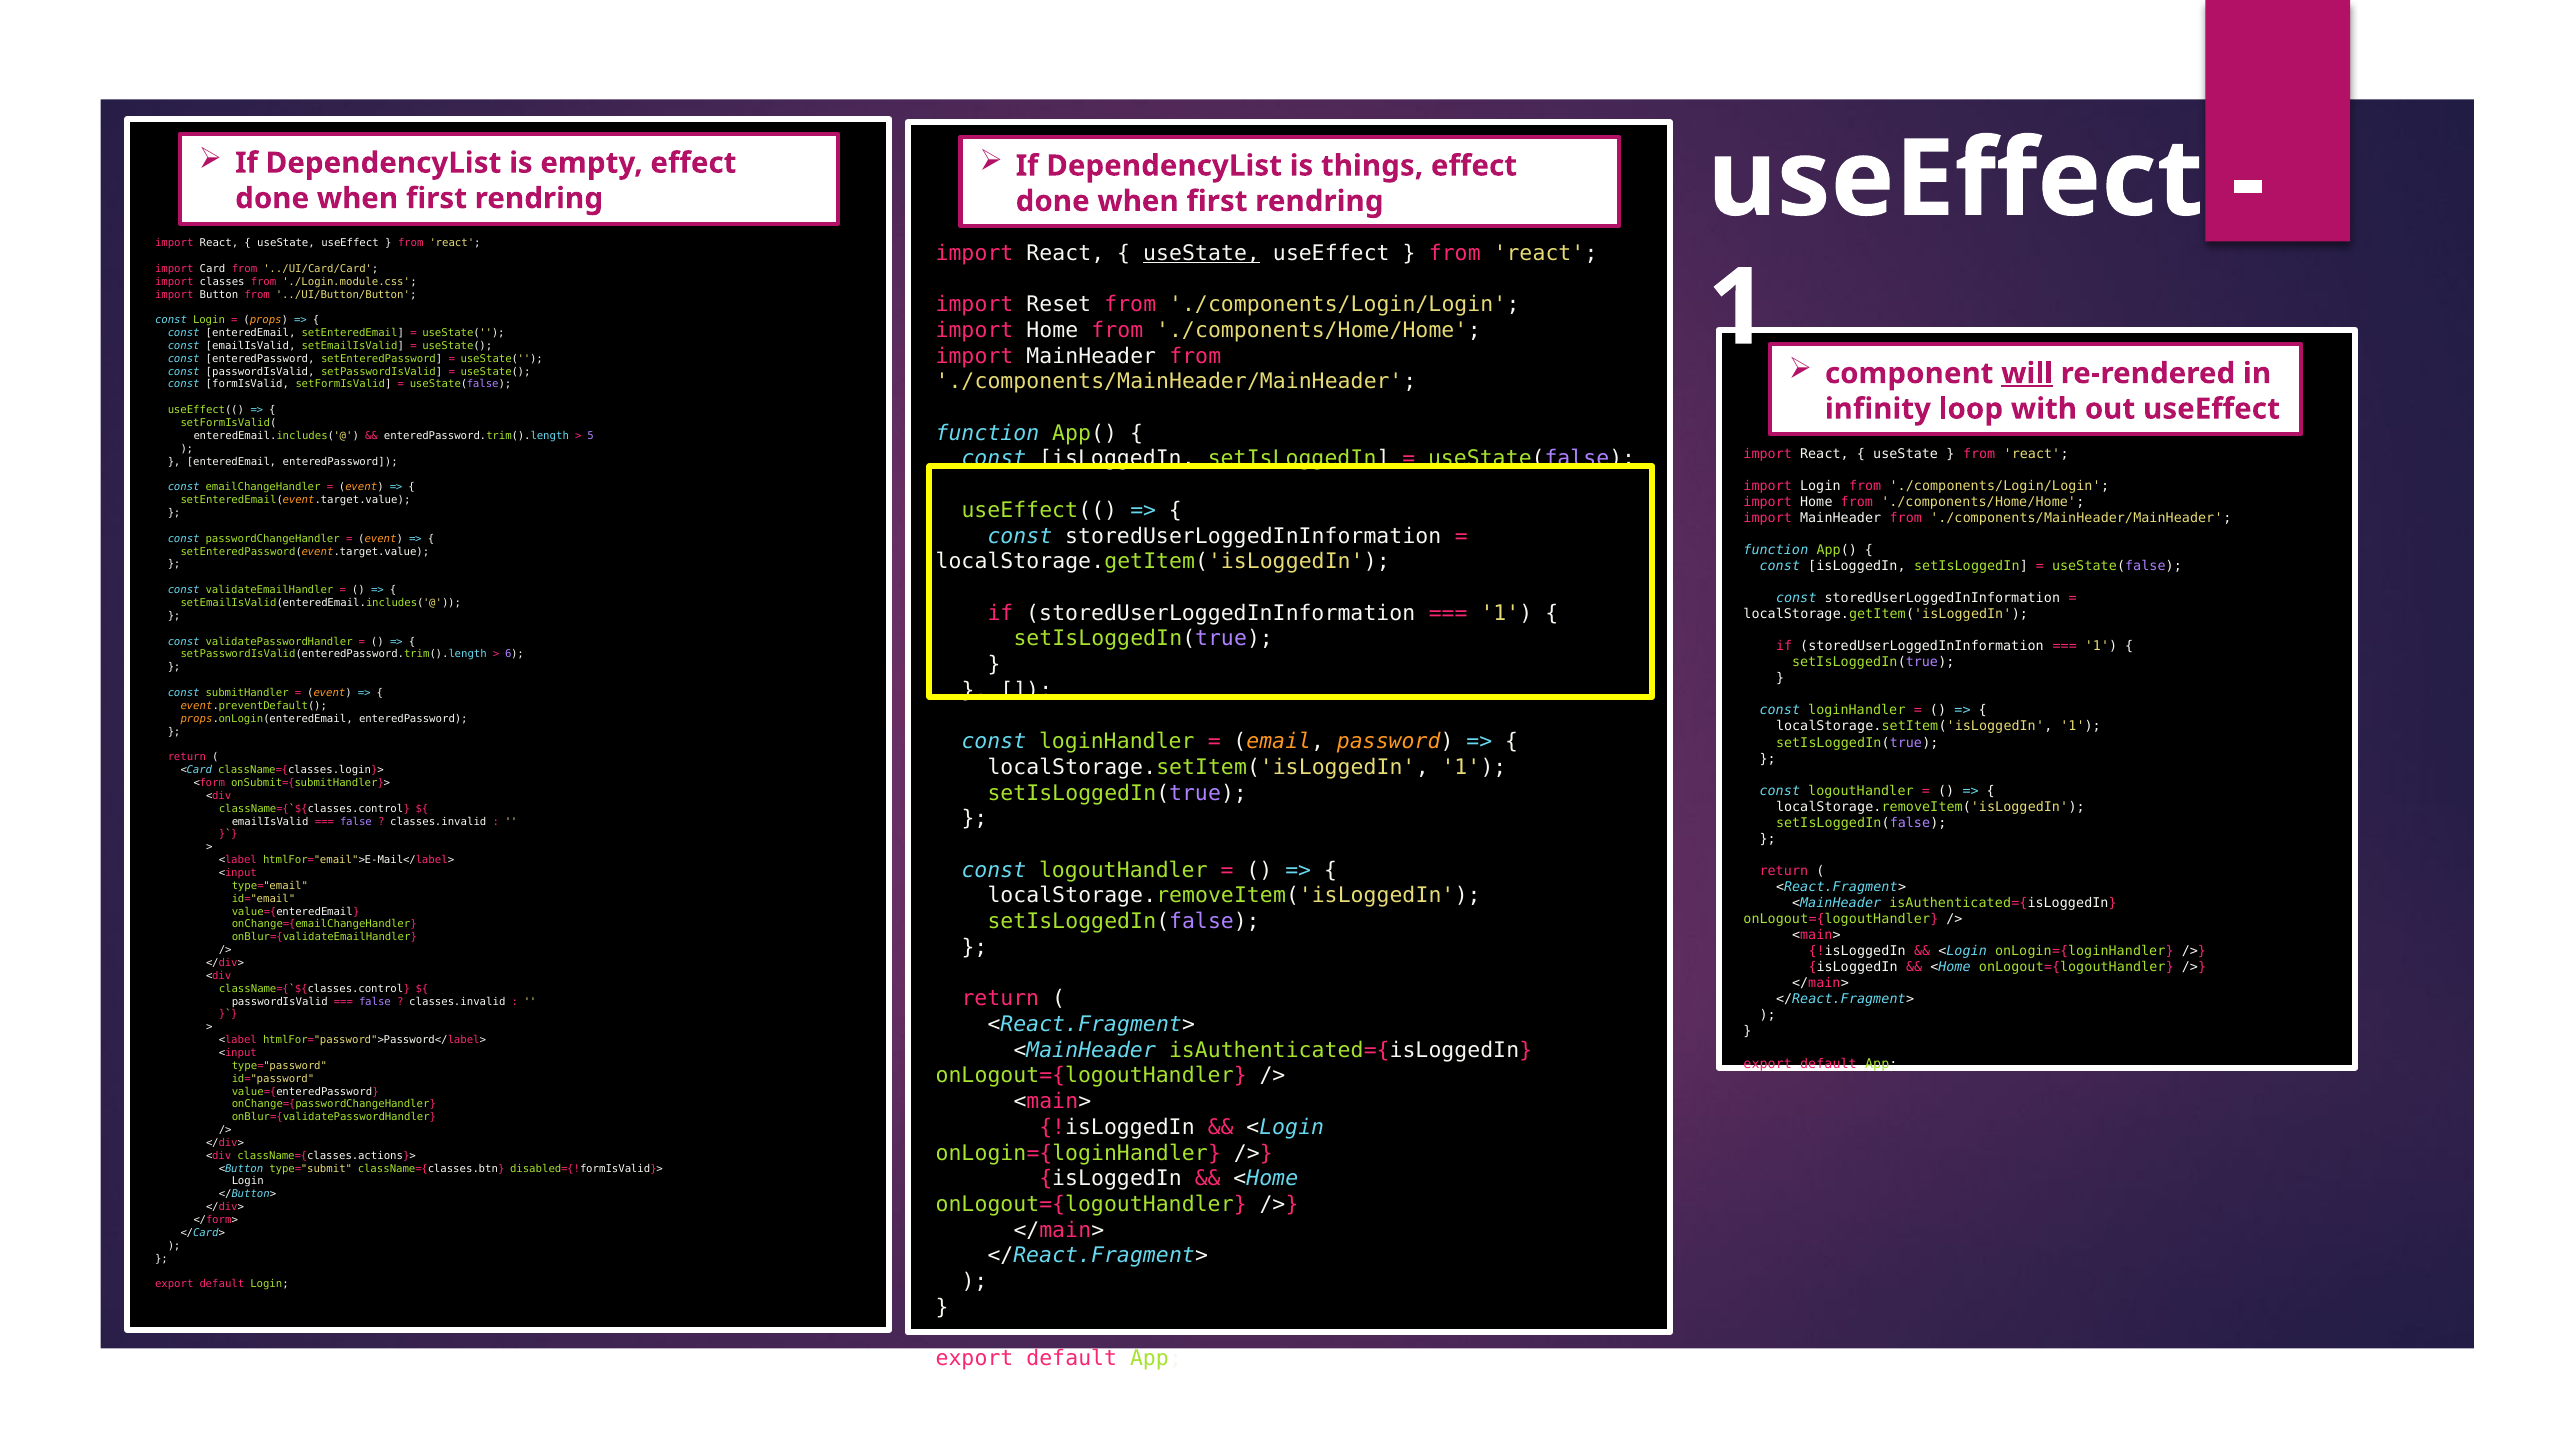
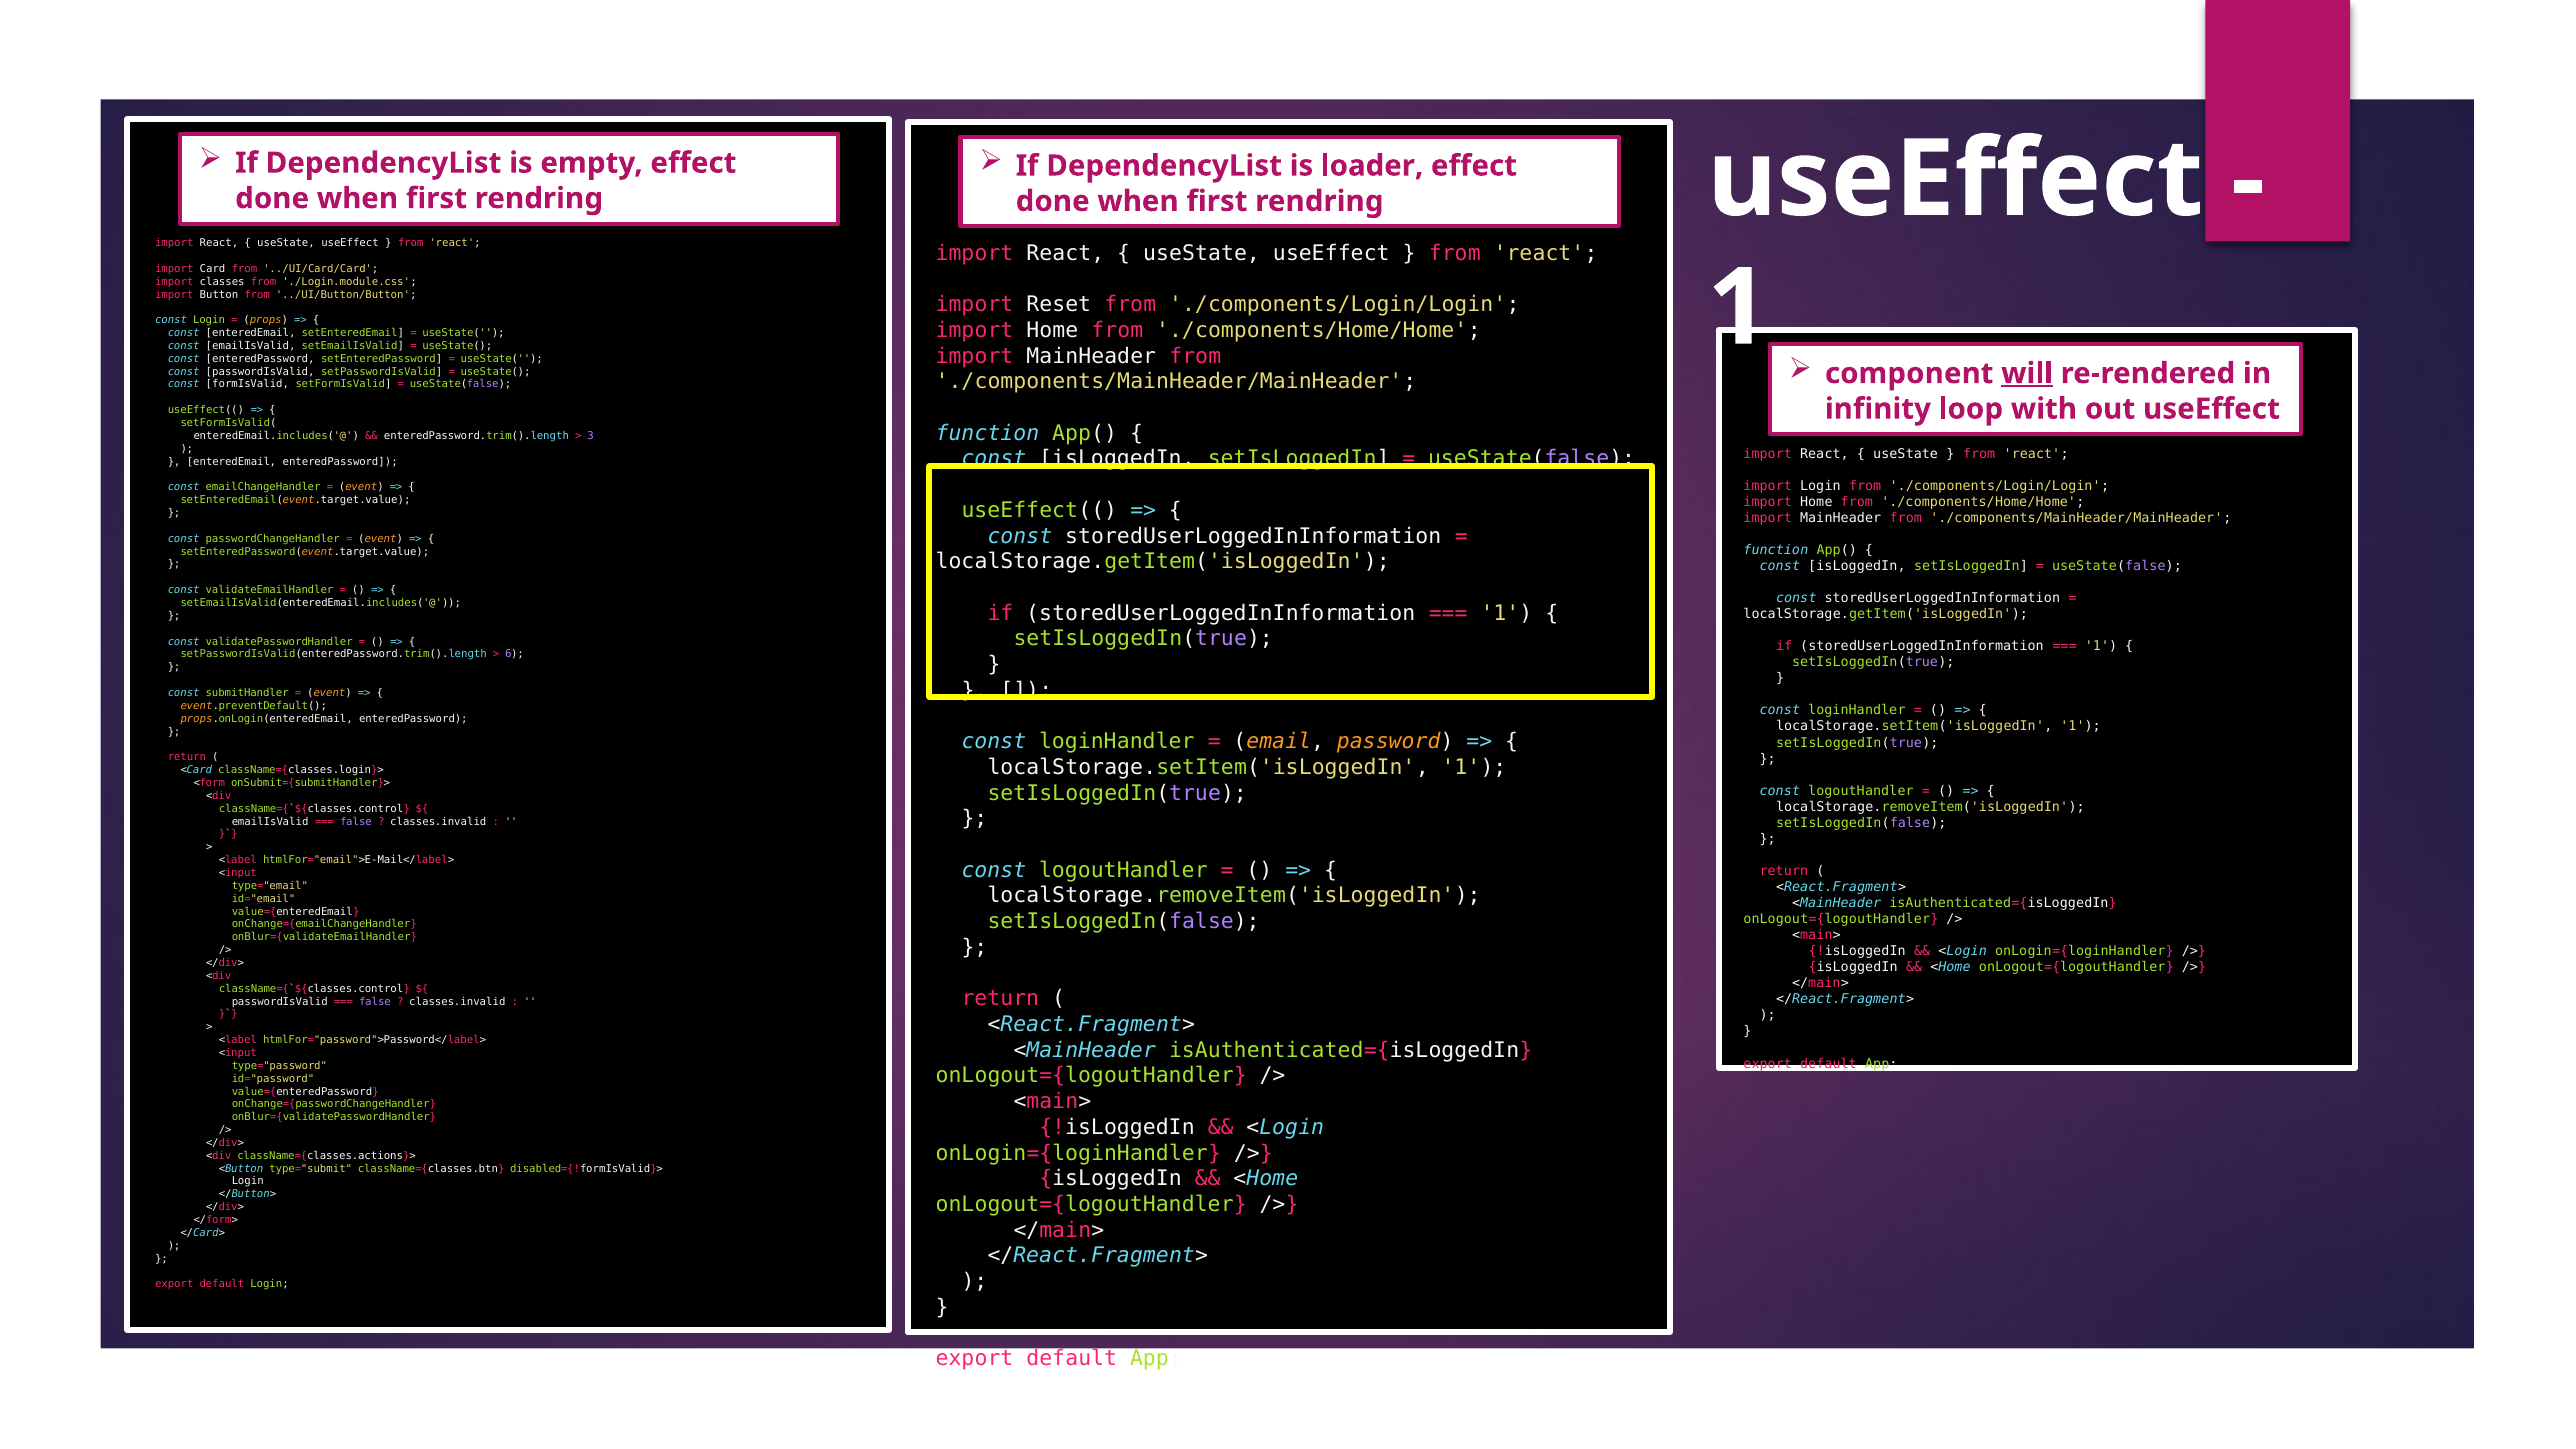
things: things -> loader
useState at (1202, 253) underline: present -> none
5: 5 -> 3
